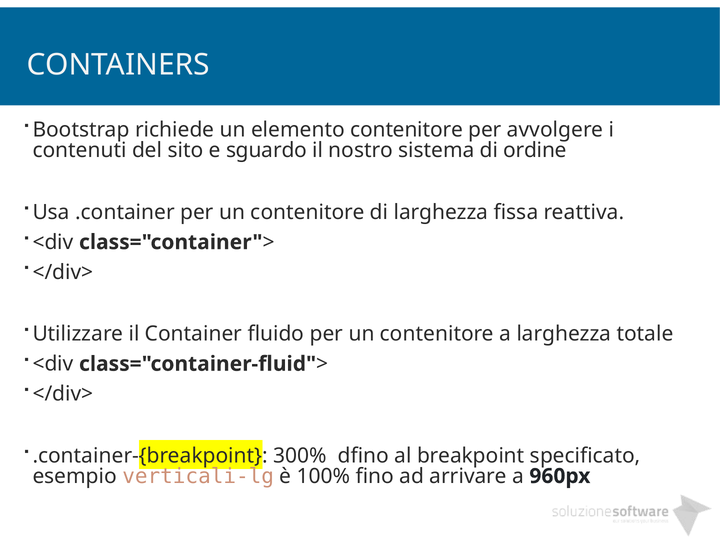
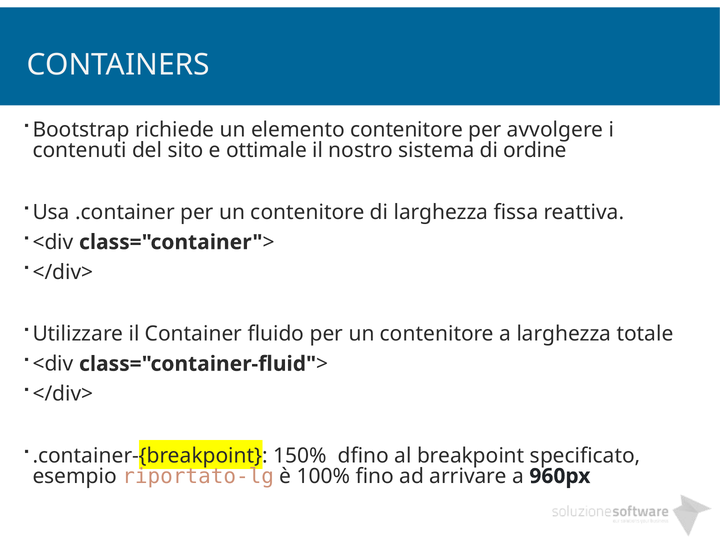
sguardo: sguardo -> ottimale
300%: 300% -> 150%
verticali-lg: verticali-lg -> riportato-lg
